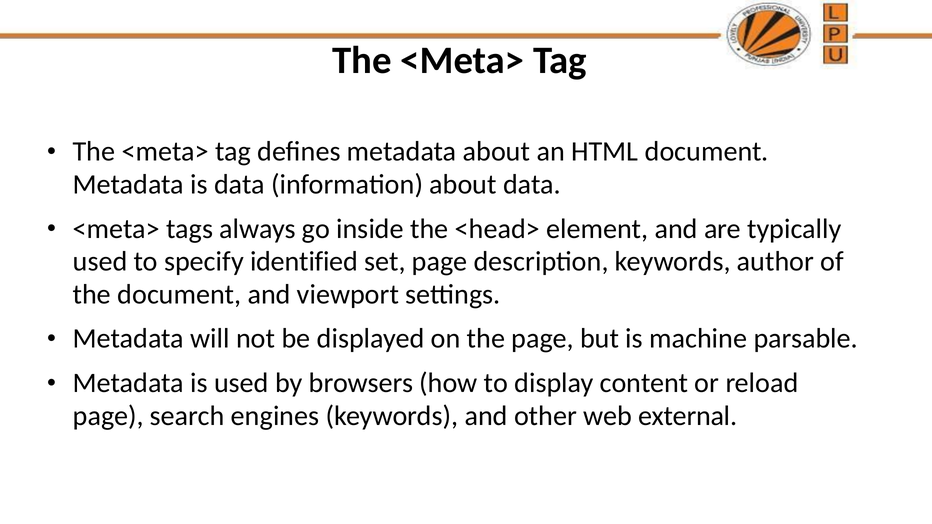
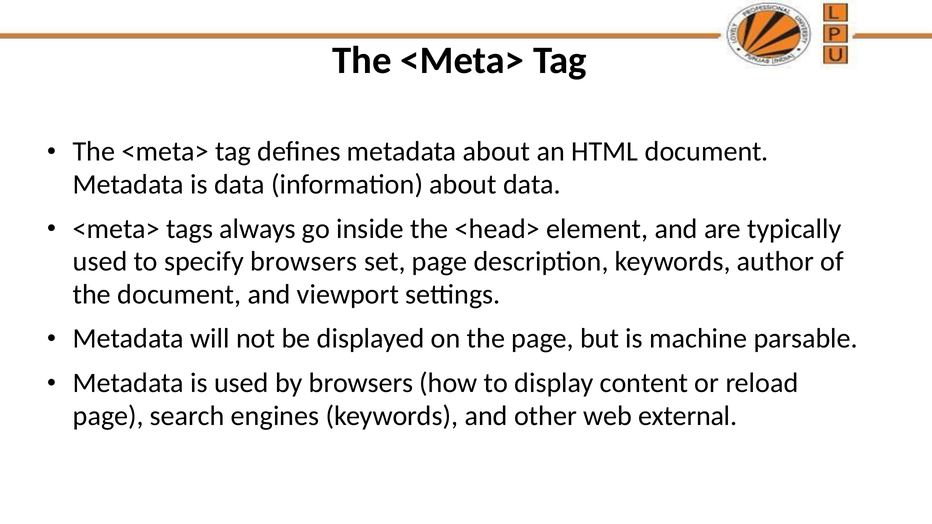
specify identified: identified -> browsers
